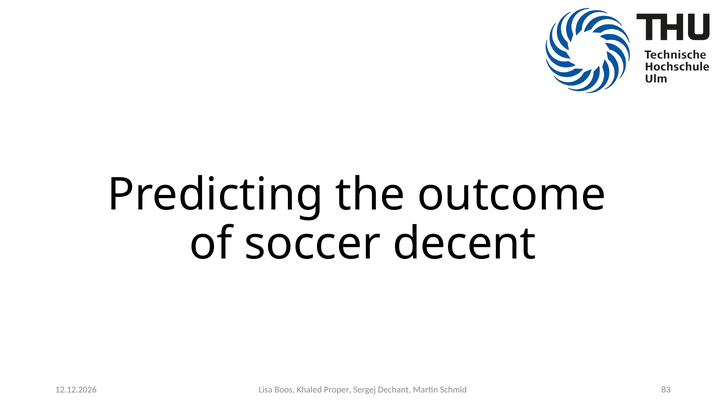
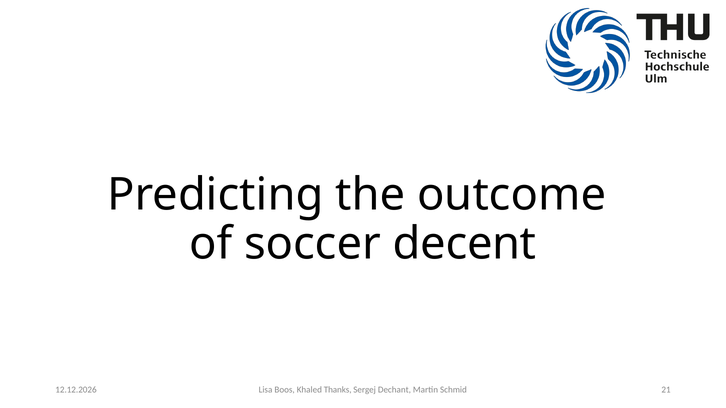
Proper: Proper -> Thanks
83: 83 -> 21
